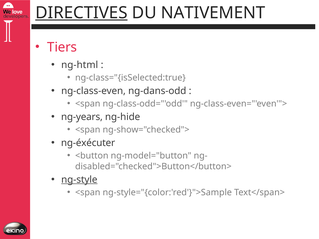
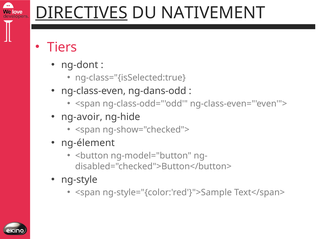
ng-html: ng-html -> ng-dont
ng-years: ng-years -> ng-avoir
ng-éxécuter: ng-éxécuter -> ng-élement
ng-style underline: present -> none
